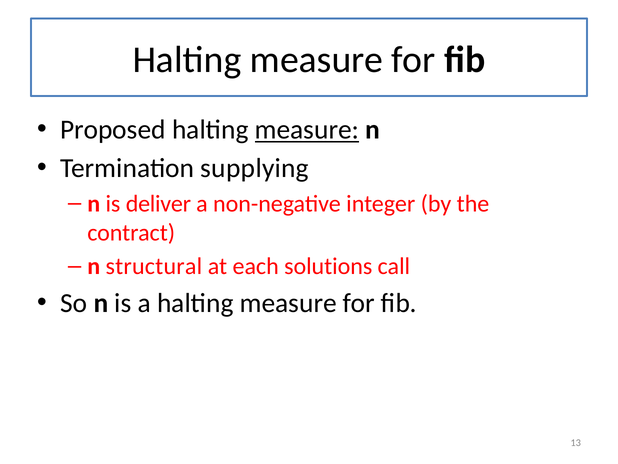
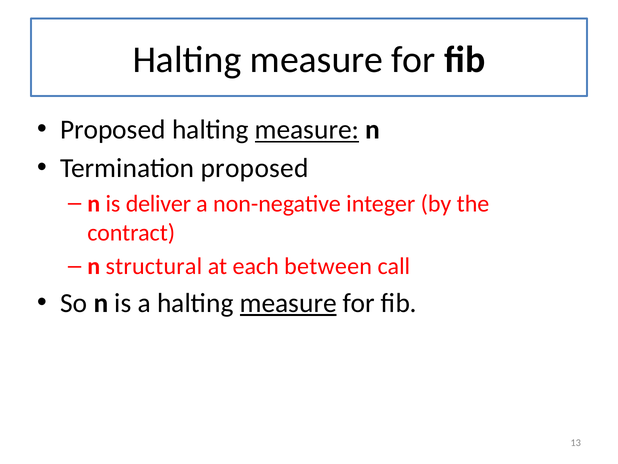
Termination supplying: supplying -> proposed
solutions: solutions -> between
measure at (288, 303) underline: none -> present
